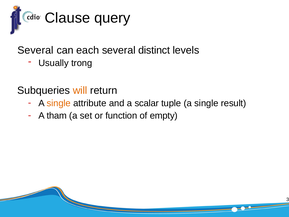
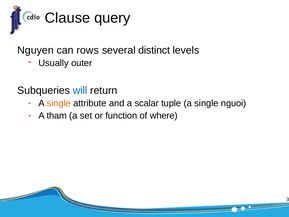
Several at (35, 50): Several -> Nguyen
each: each -> rows
trong: trong -> outer
will colour: orange -> blue
result: result -> nguoi
empty: empty -> where
